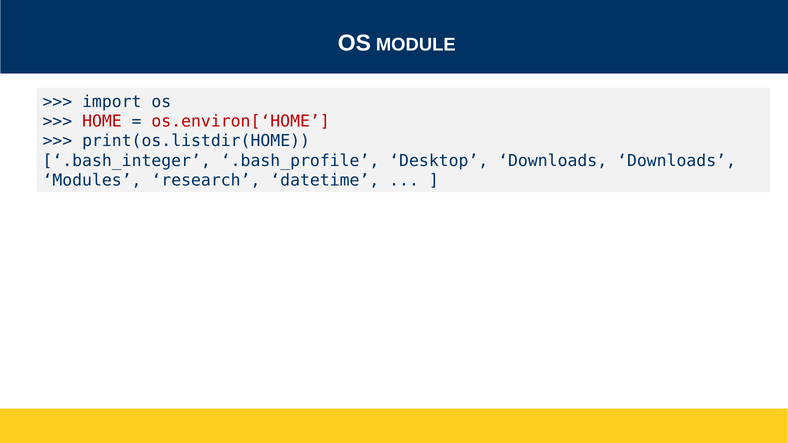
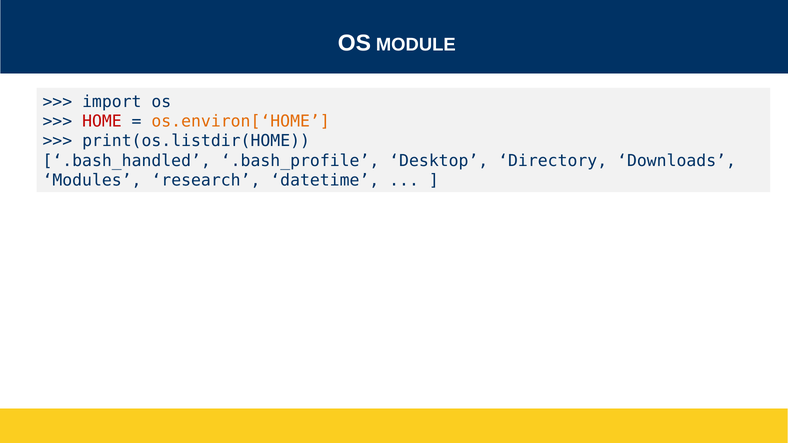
os.environ[‘HOME colour: red -> orange
.bash_integer: .bash_integer -> .bash_handled
Desktop Downloads: Downloads -> Directory
